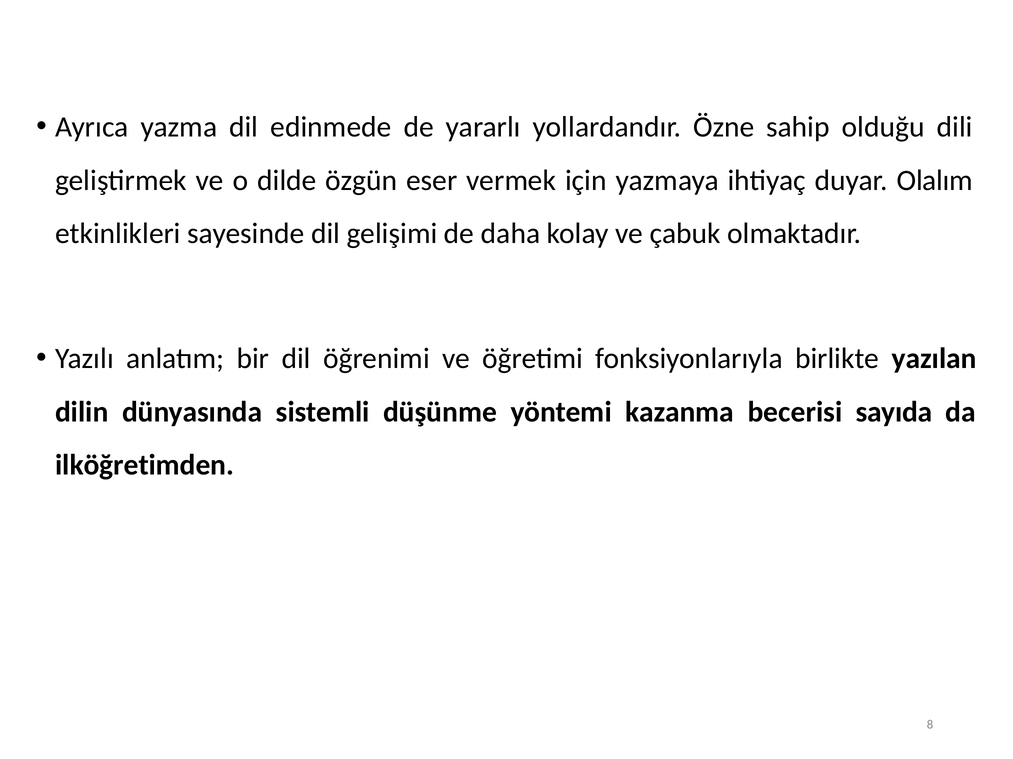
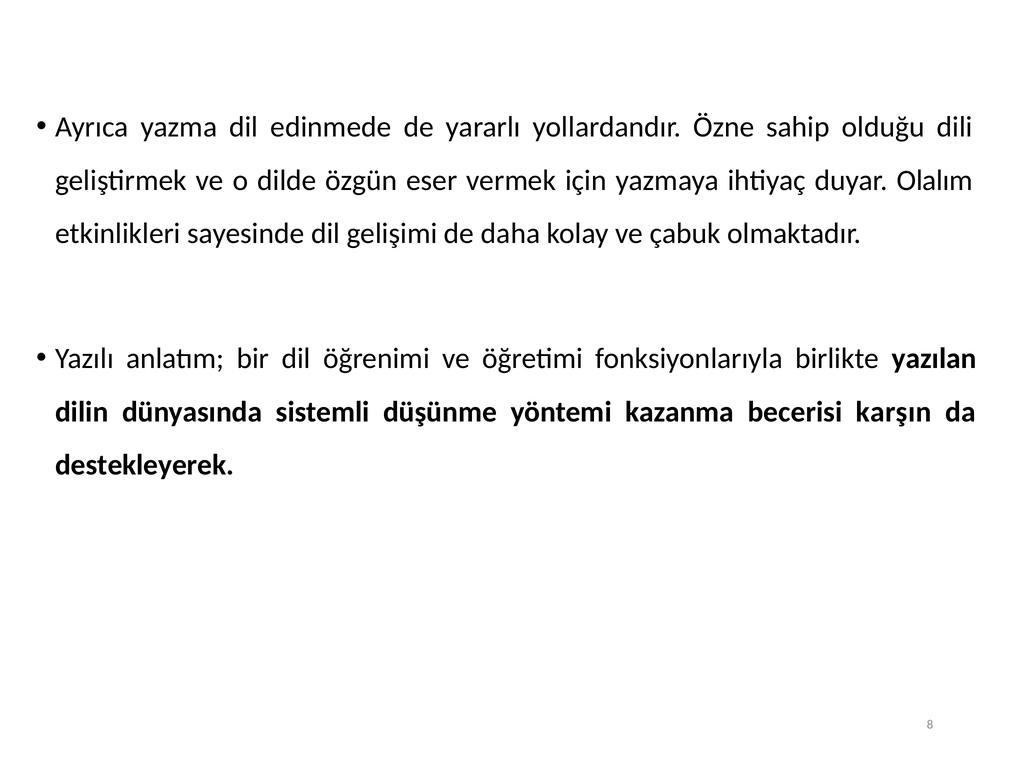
sayıda: sayıda -> karşın
ilköğretimden: ilköğretimden -> destekleyerek
